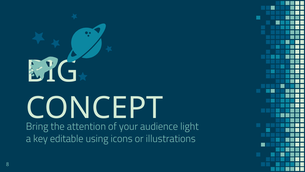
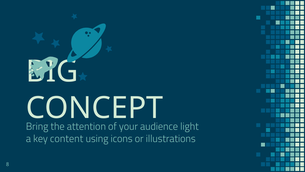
editable: editable -> content
